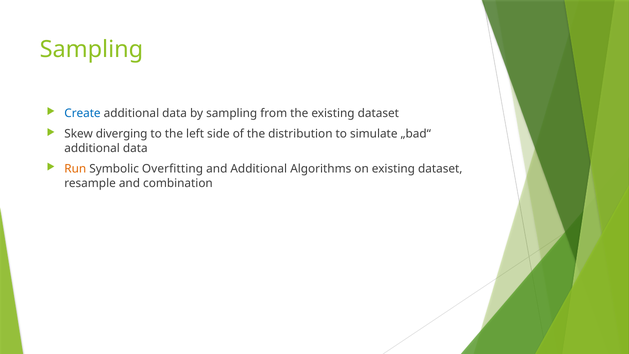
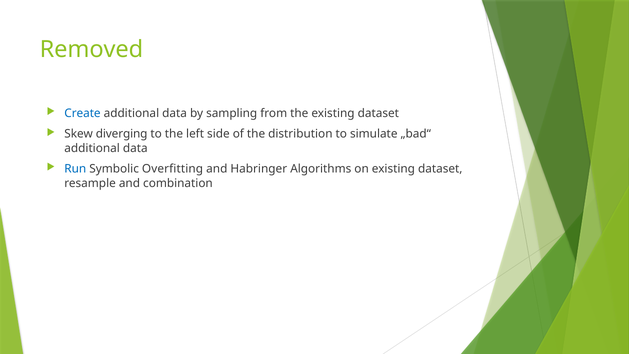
Sampling at (91, 50): Sampling -> Removed
Run colour: orange -> blue
and Additional: Additional -> Habringer
